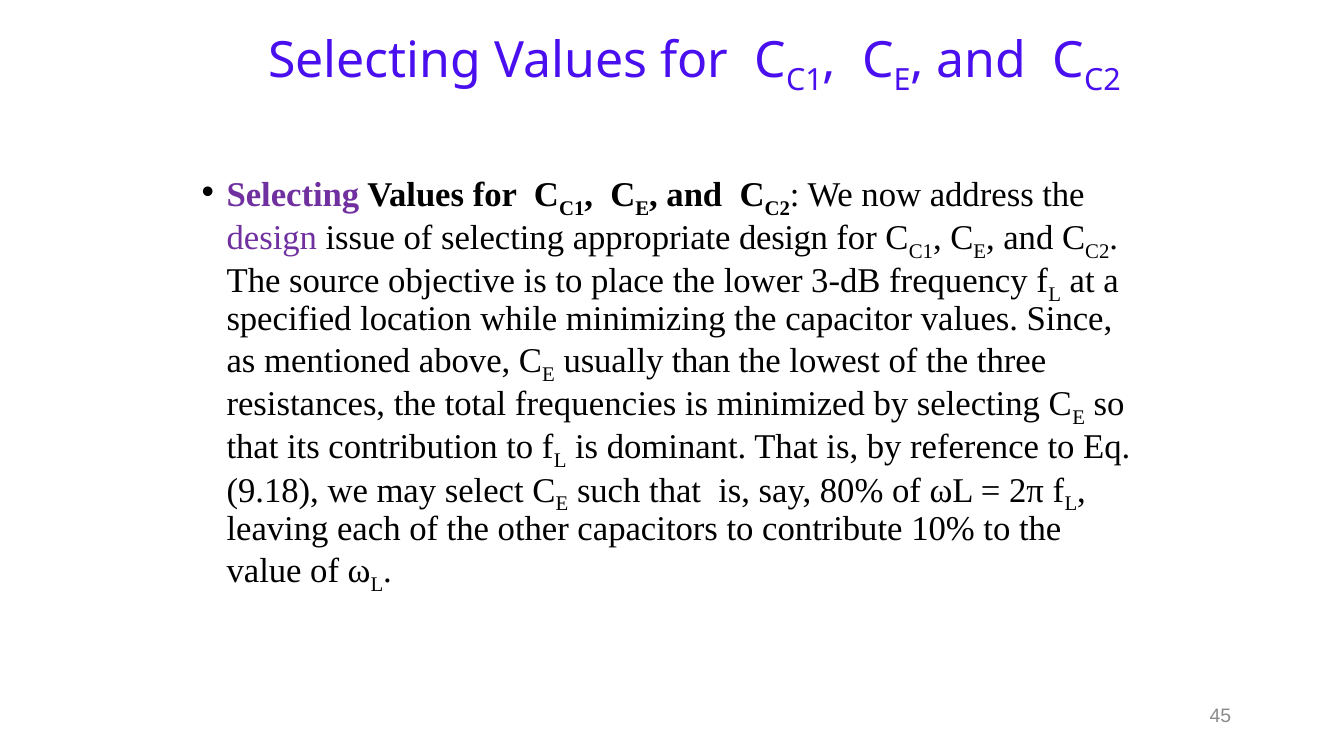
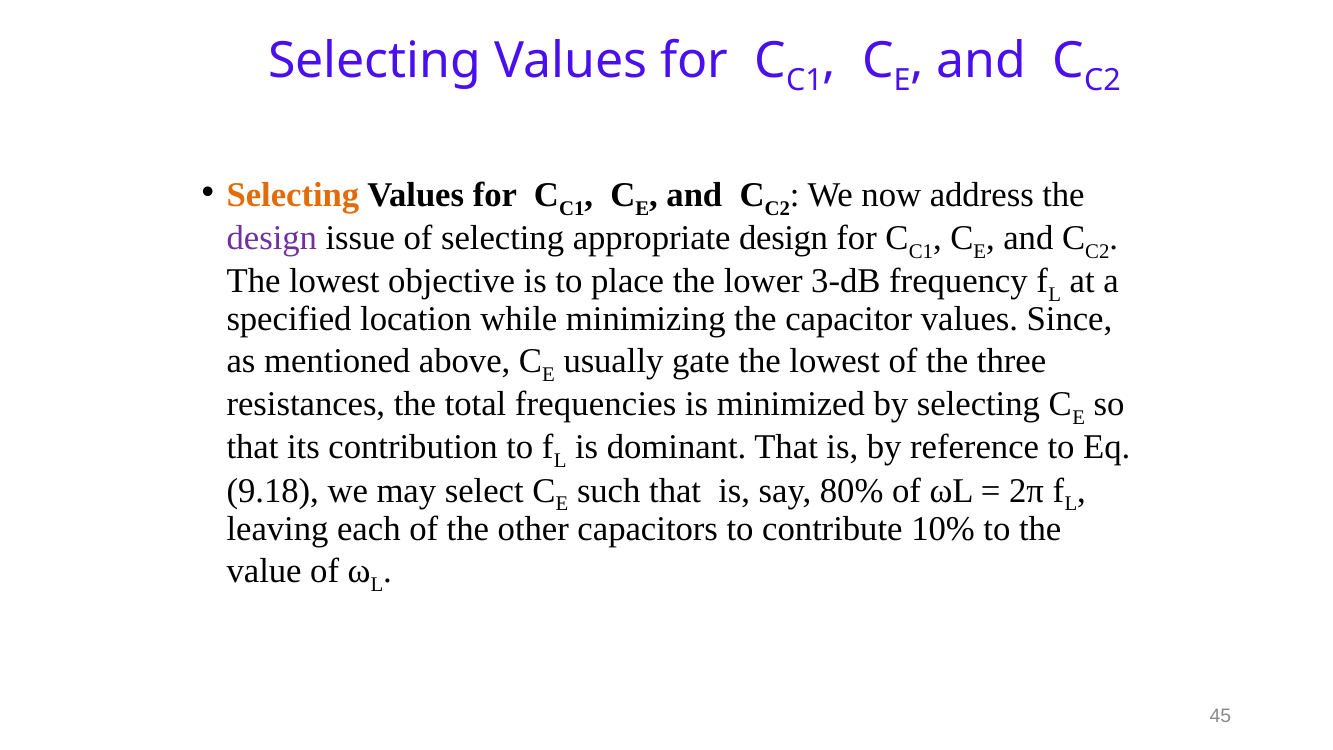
Selecting at (293, 195) colour: purple -> orange
source at (334, 281): source -> lowest
than: than -> gate
